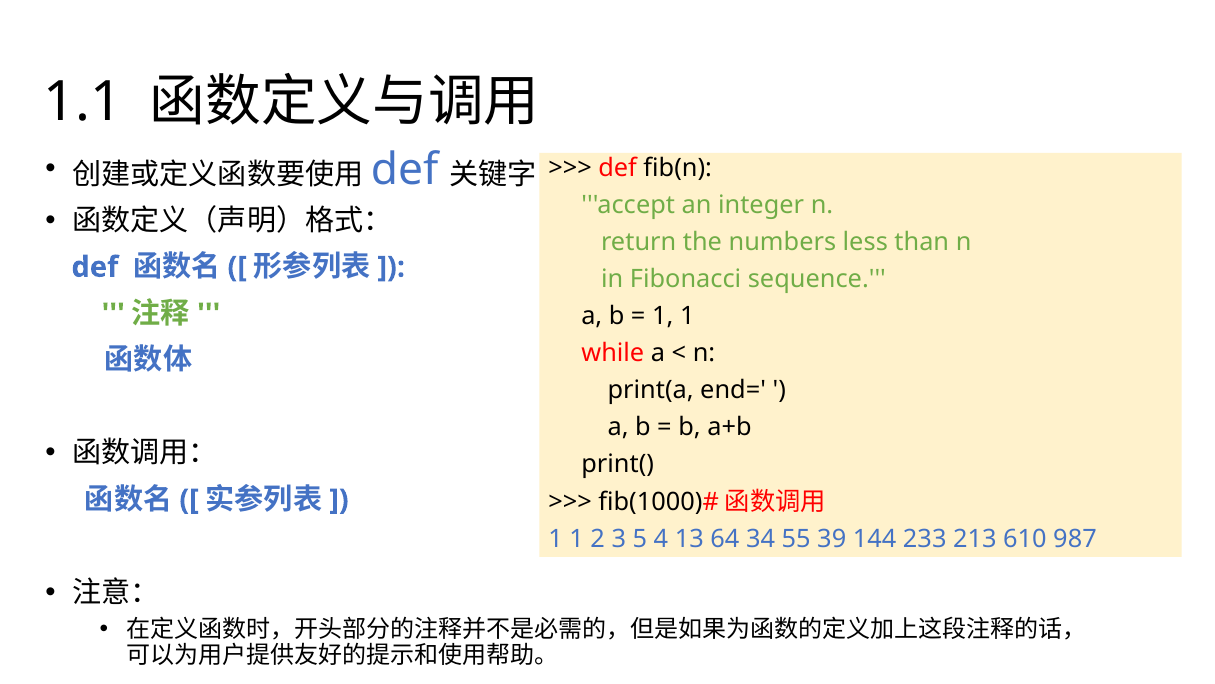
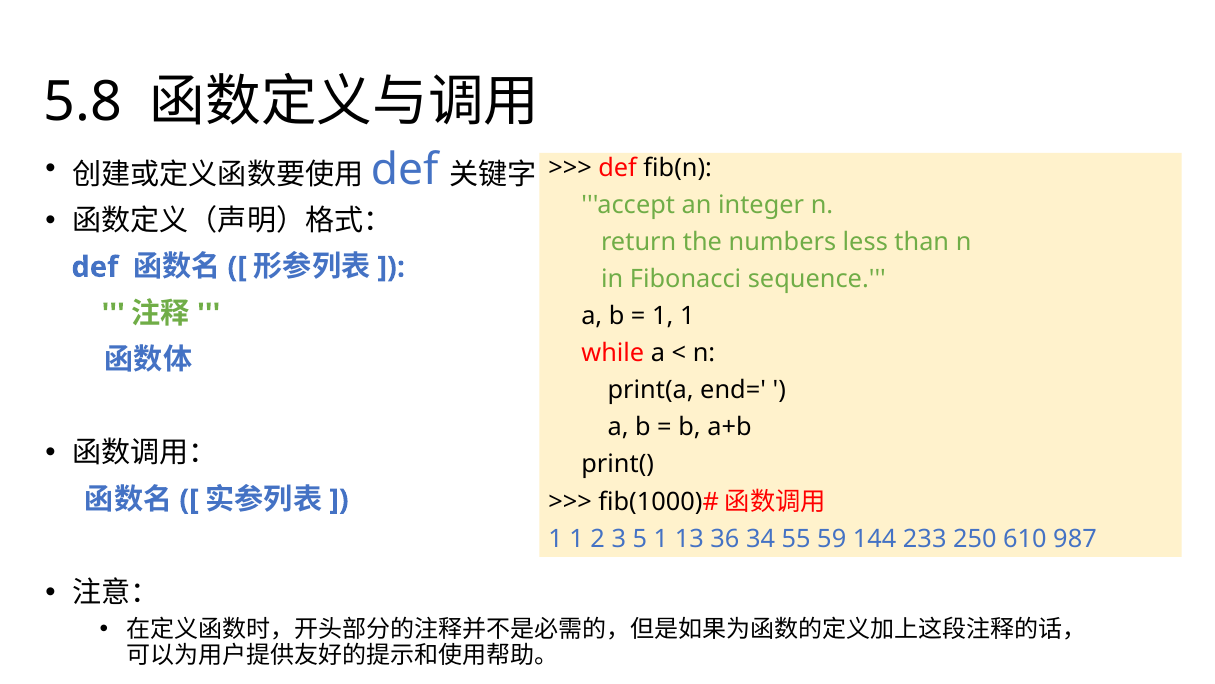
1.1: 1.1 -> 5.8
5 4: 4 -> 1
64: 64 -> 36
39: 39 -> 59
213: 213 -> 250
